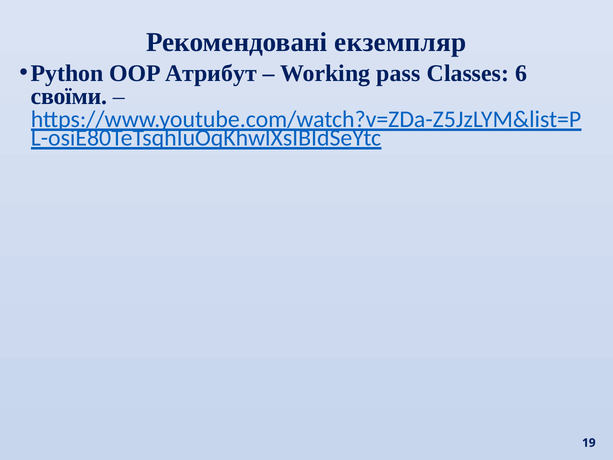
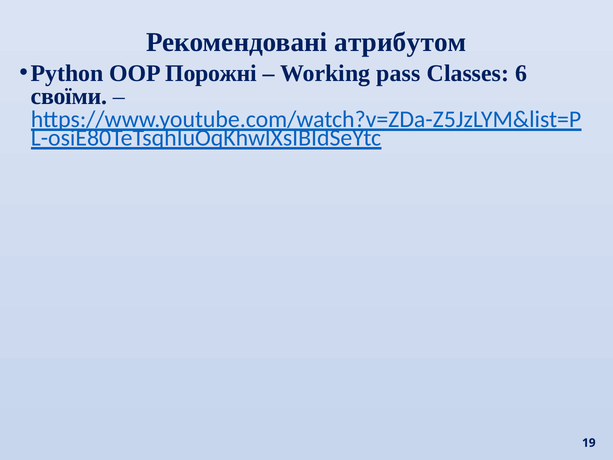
екземпляр: екземпляр -> атрибутом
Атрибут: Атрибут -> Порожні
